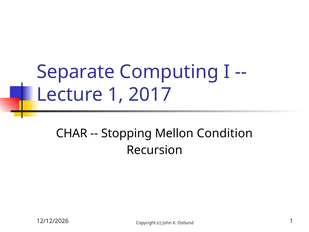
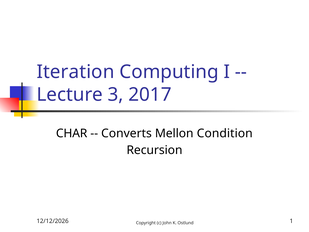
Separate: Separate -> Iteration
Lecture 1: 1 -> 3
Stopping: Stopping -> Converts
